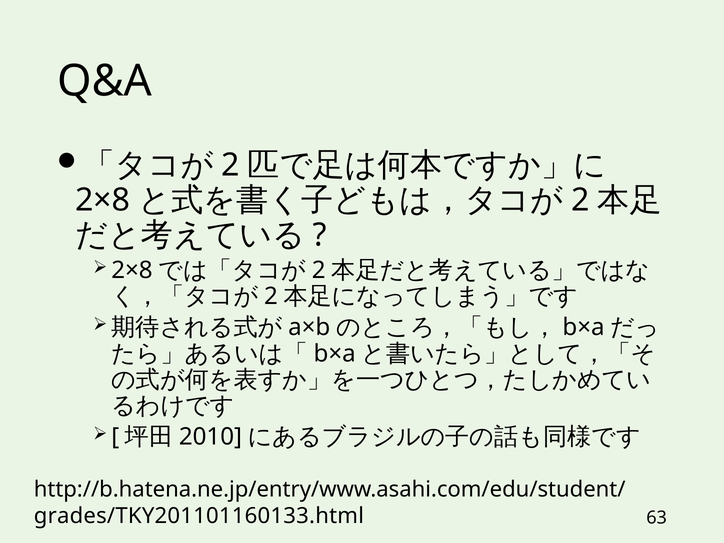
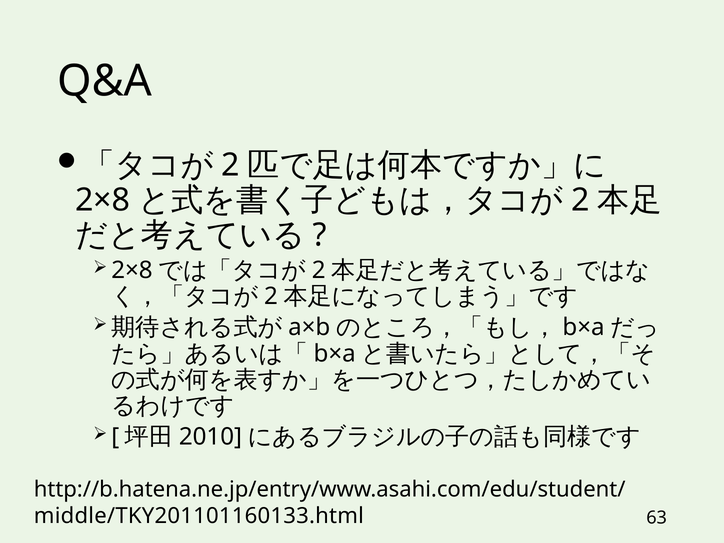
grades/TKY201101160133.html: grades/TKY201101160133.html -> middle/TKY201101160133.html
